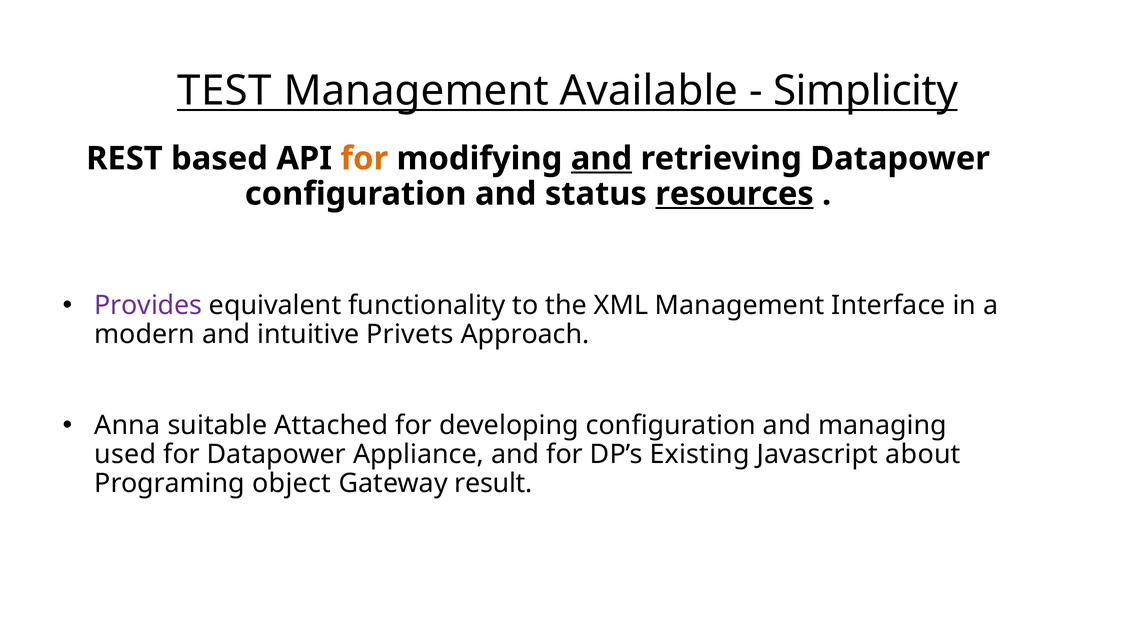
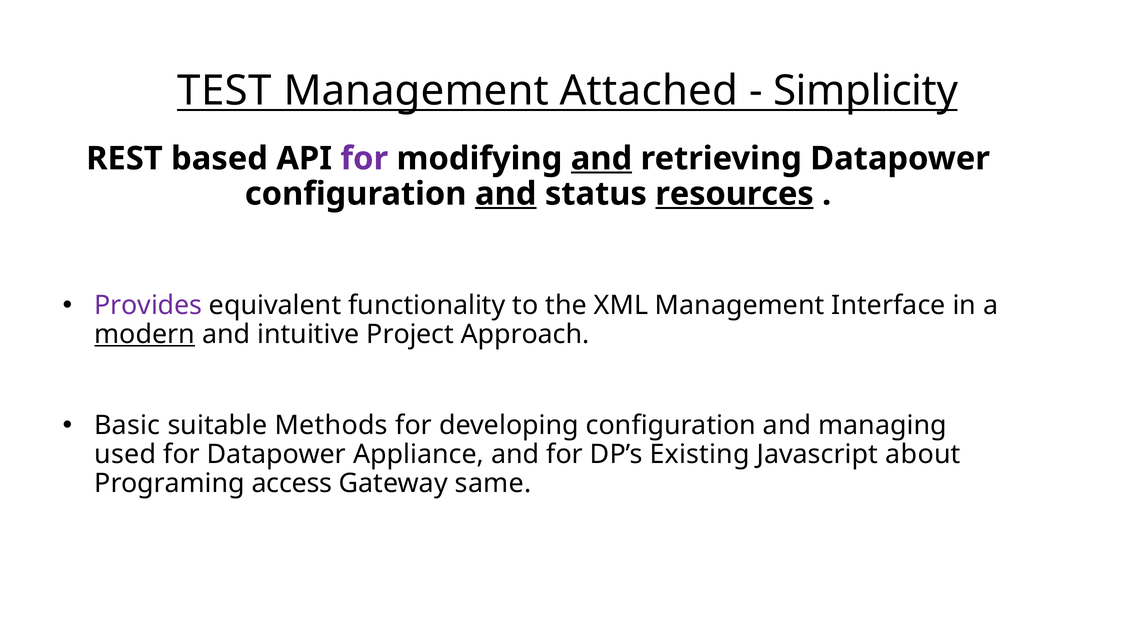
Available: Available -> Attached
for at (364, 159) colour: orange -> purple
and at (506, 194) underline: none -> present
modern underline: none -> present
Privets: Privets -> Project
Anna: Anna -> Basic
Attached: Attached -> Methods
object: object -> access
result: result -> same
